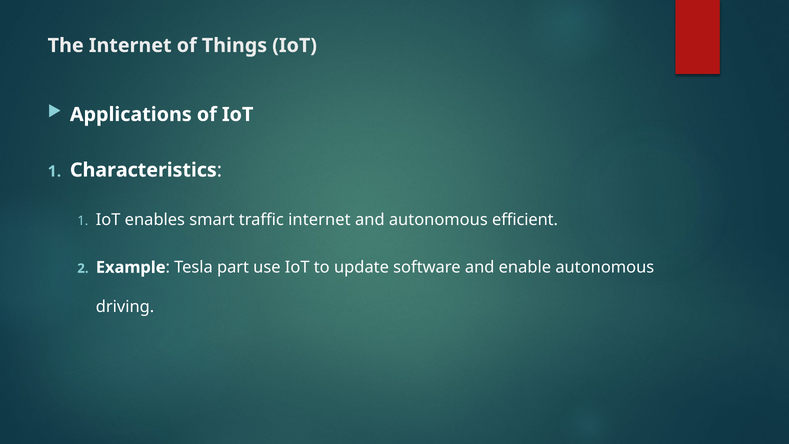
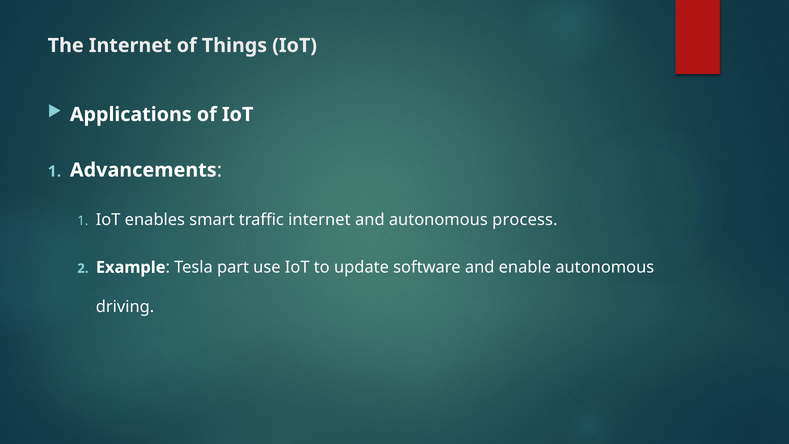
Characteristics: Characteristics -> Advancements
efficient: efficient -> process
